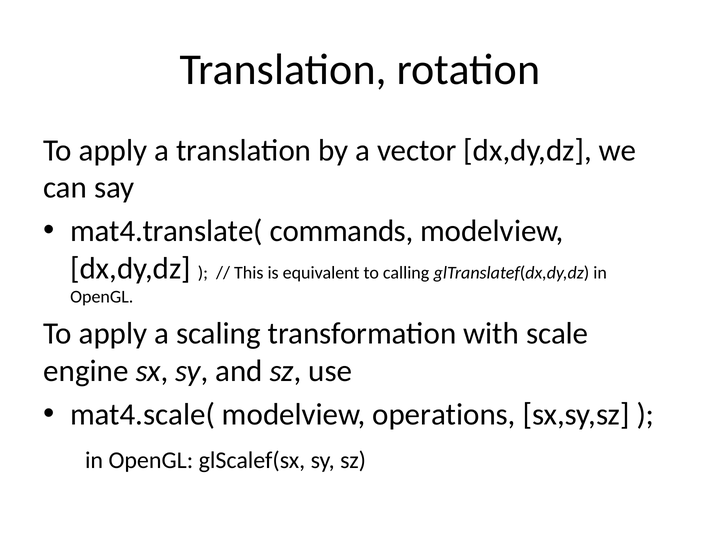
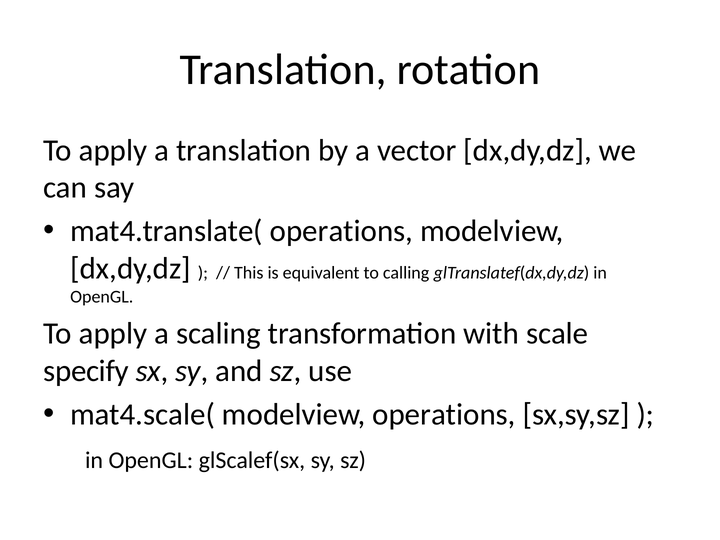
mat4.translate( commands: commands -> operations
engine: engine -> specify
